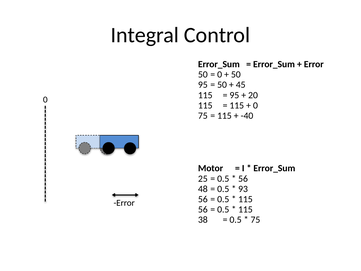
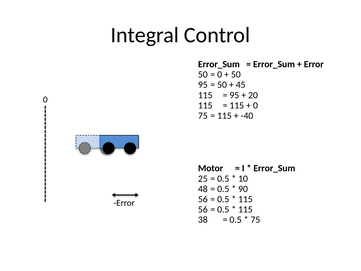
56 at (243, 178): 56 -> 10
93: 93 -> 90
